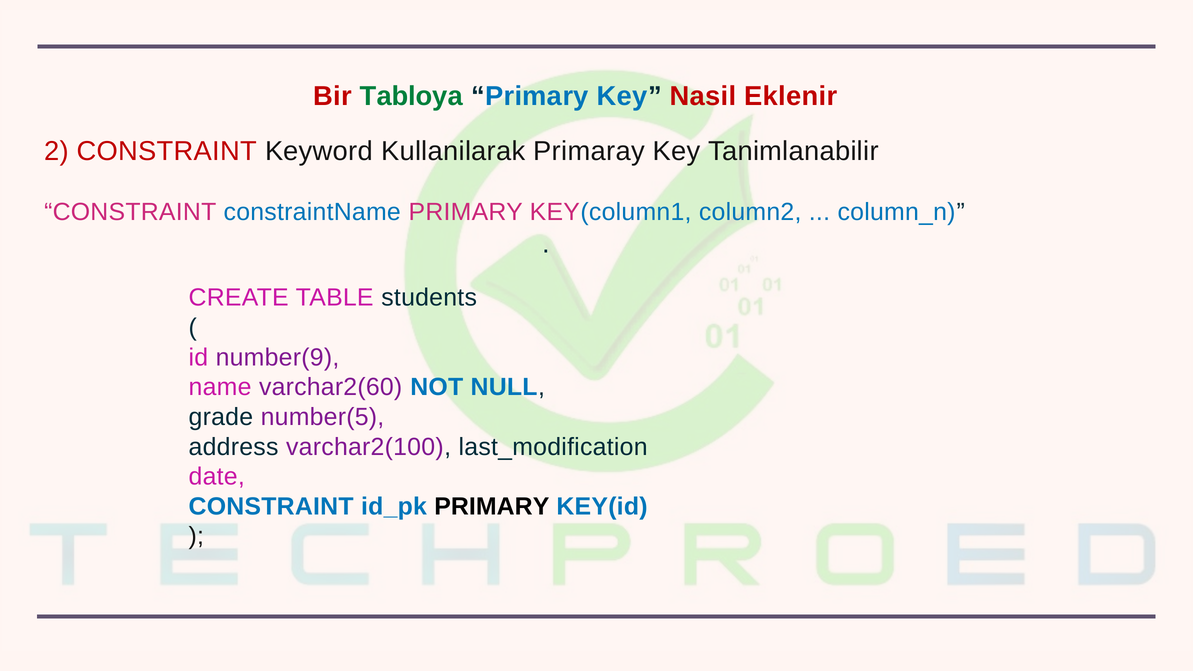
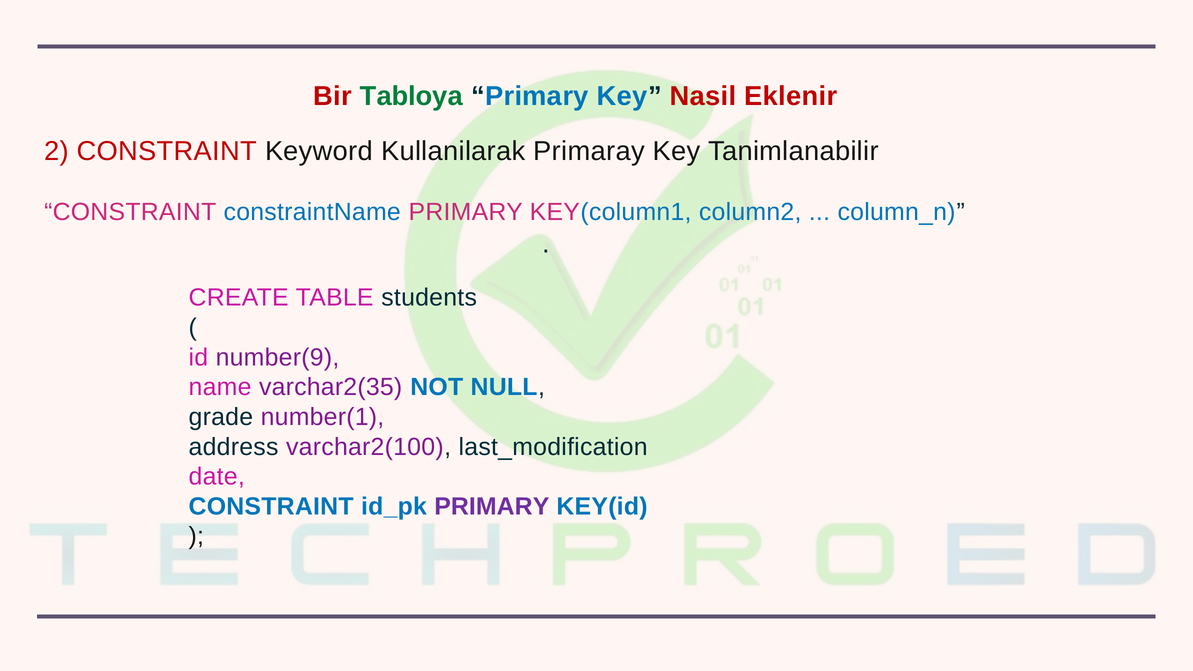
varchar2(60: varchar2(60 -> varchar2(35
number(5: number(5 -> number(1
PRIMARY at (492, 506) colour: black -> purple
